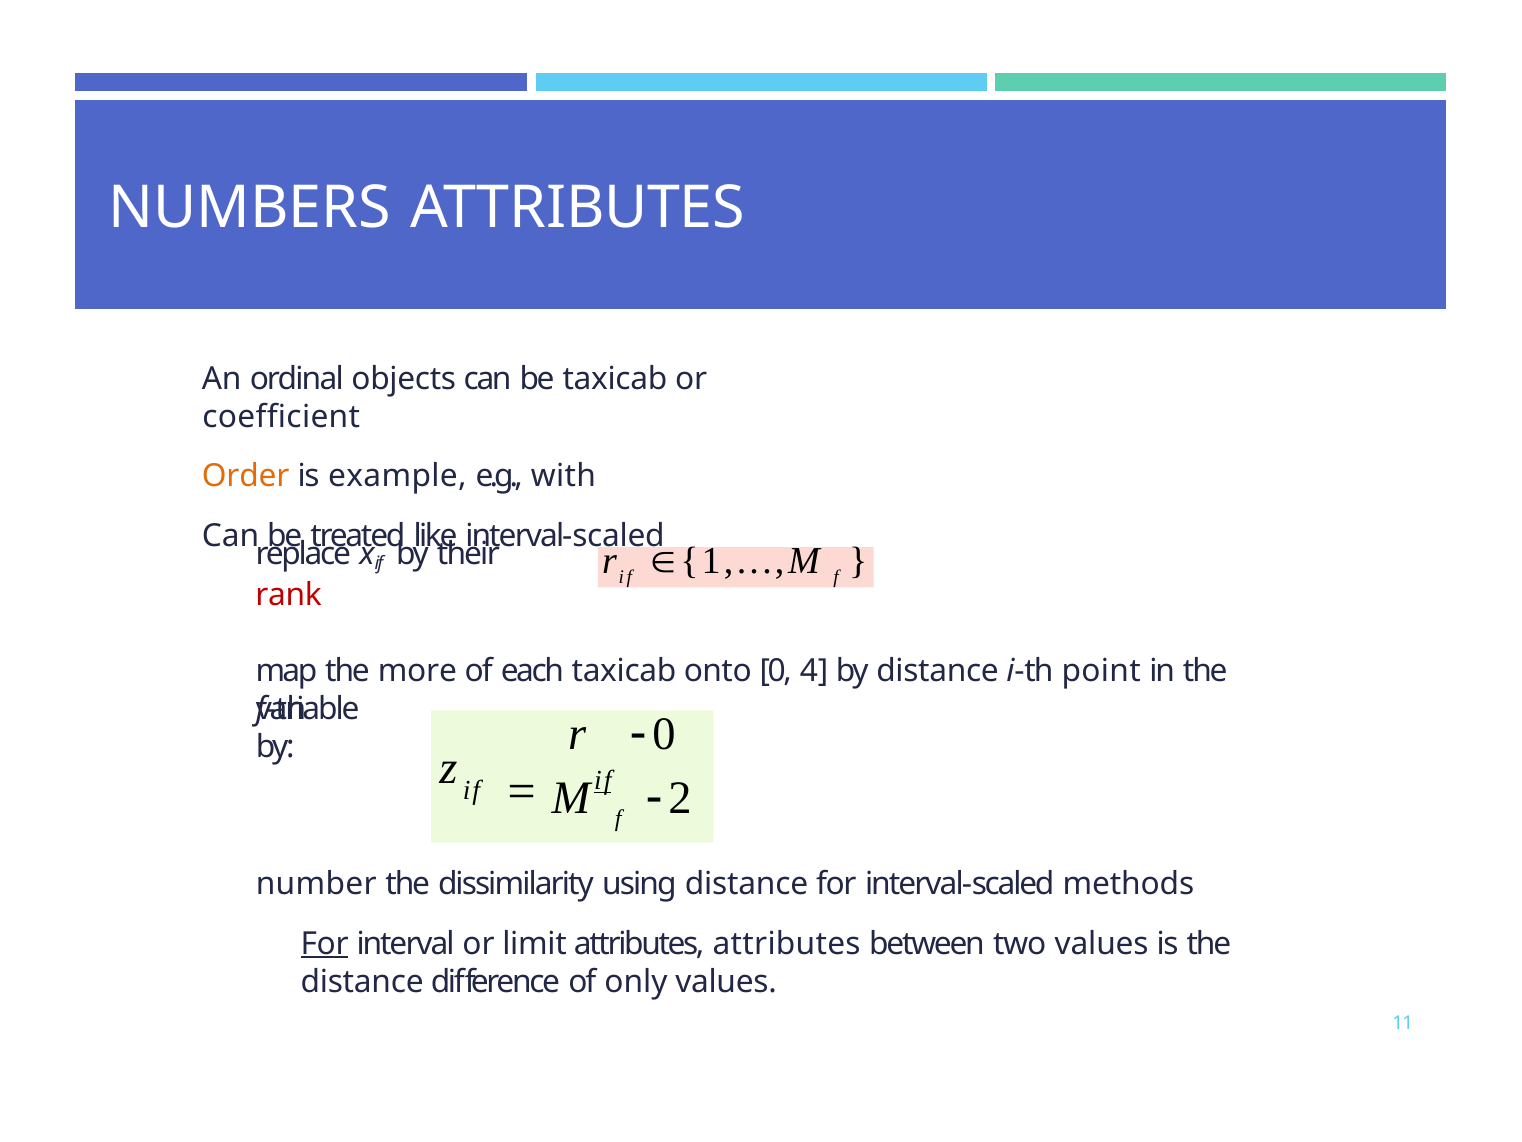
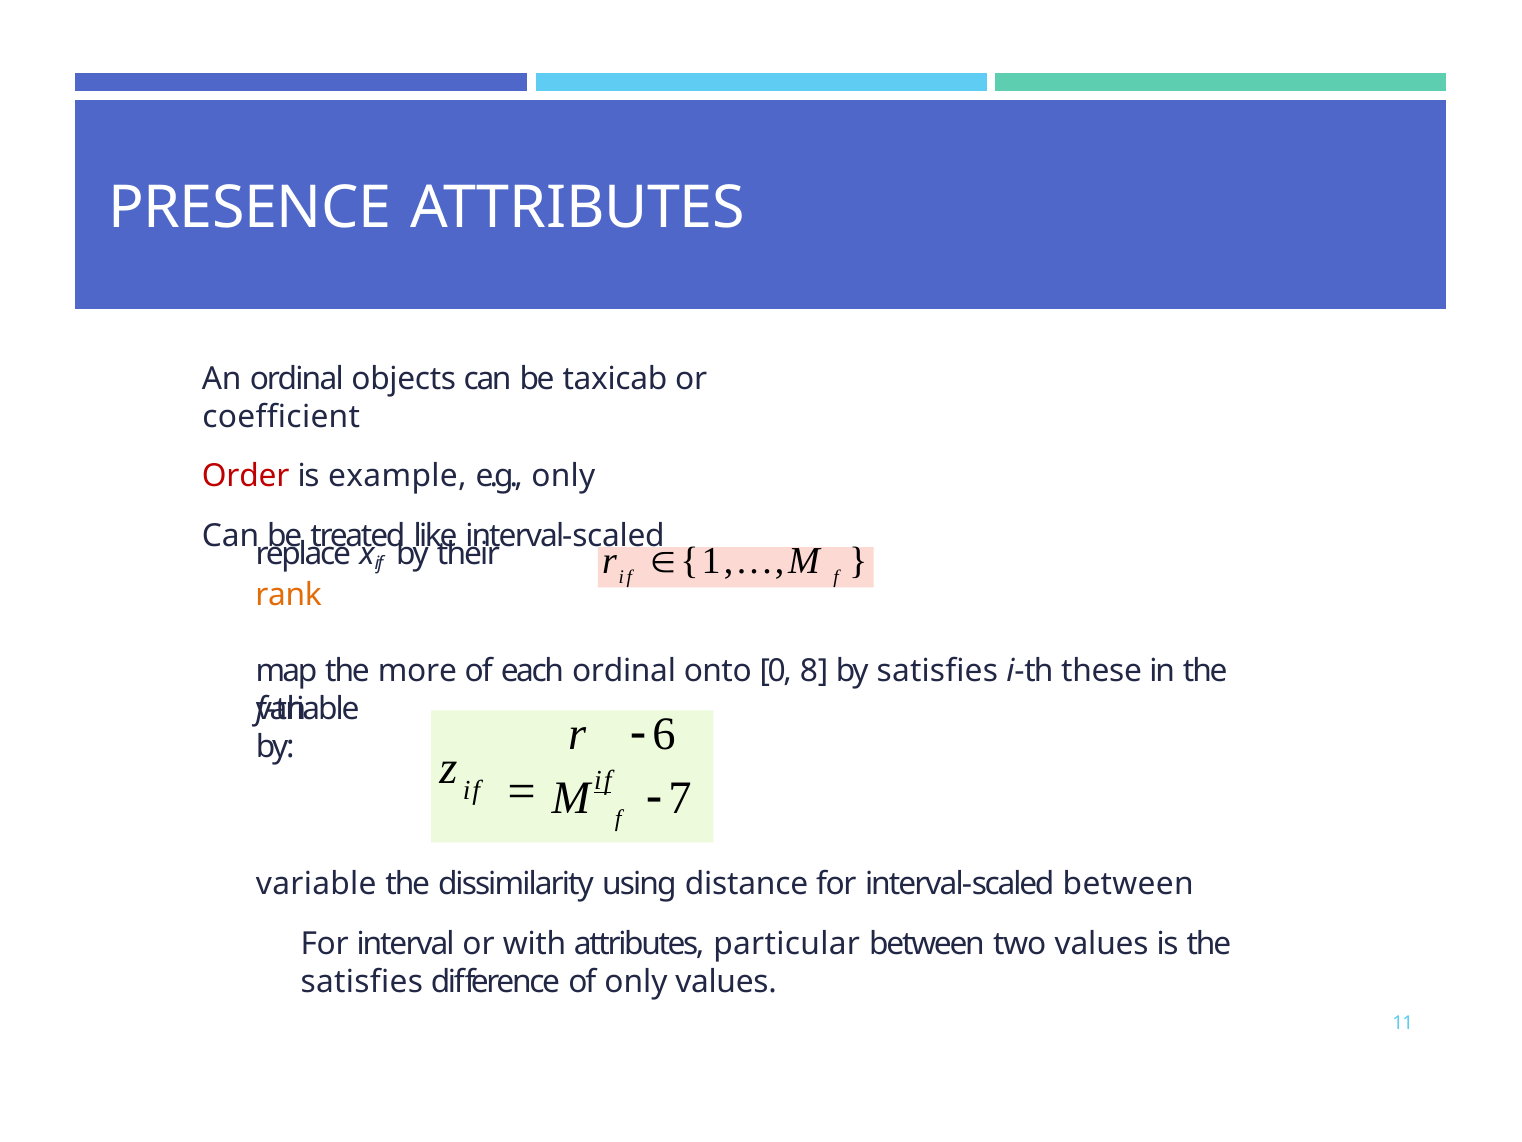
NUMBERS: NUMBERS -> PRESENCE
Order colour: orange -> red
e.g with: with -> only
rank colour: red -> orange
each taxicab: taxicab -> ordinal
4: 4 -> 8
by distance: distance -> satisfies
point: point -> these
0 at (664, 734): 0 -> 6
2: 2 -> 7
number at (316, 884): number -> variable
interval-scaled methods: methods -> between
For at (325, 943) underline: present -> none
limit: limit -> with
attributes attributes: attributes -> particular
distance at (362, 981): distance -> satisfies
